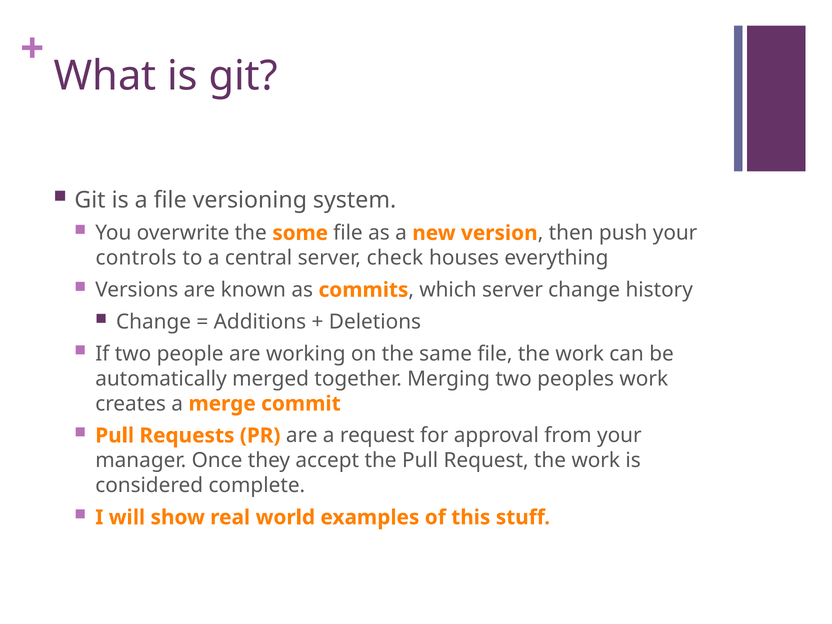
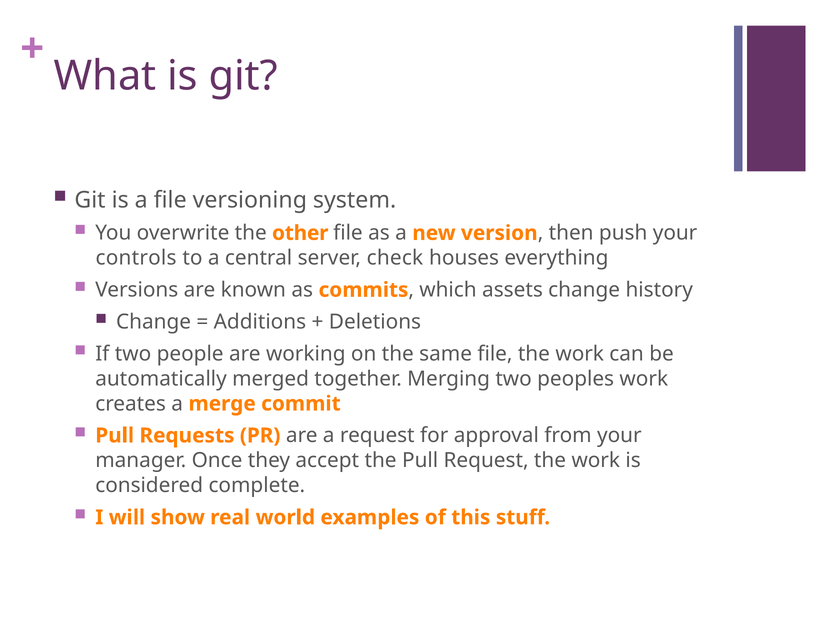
some: some -> other
which server: server -> assets
